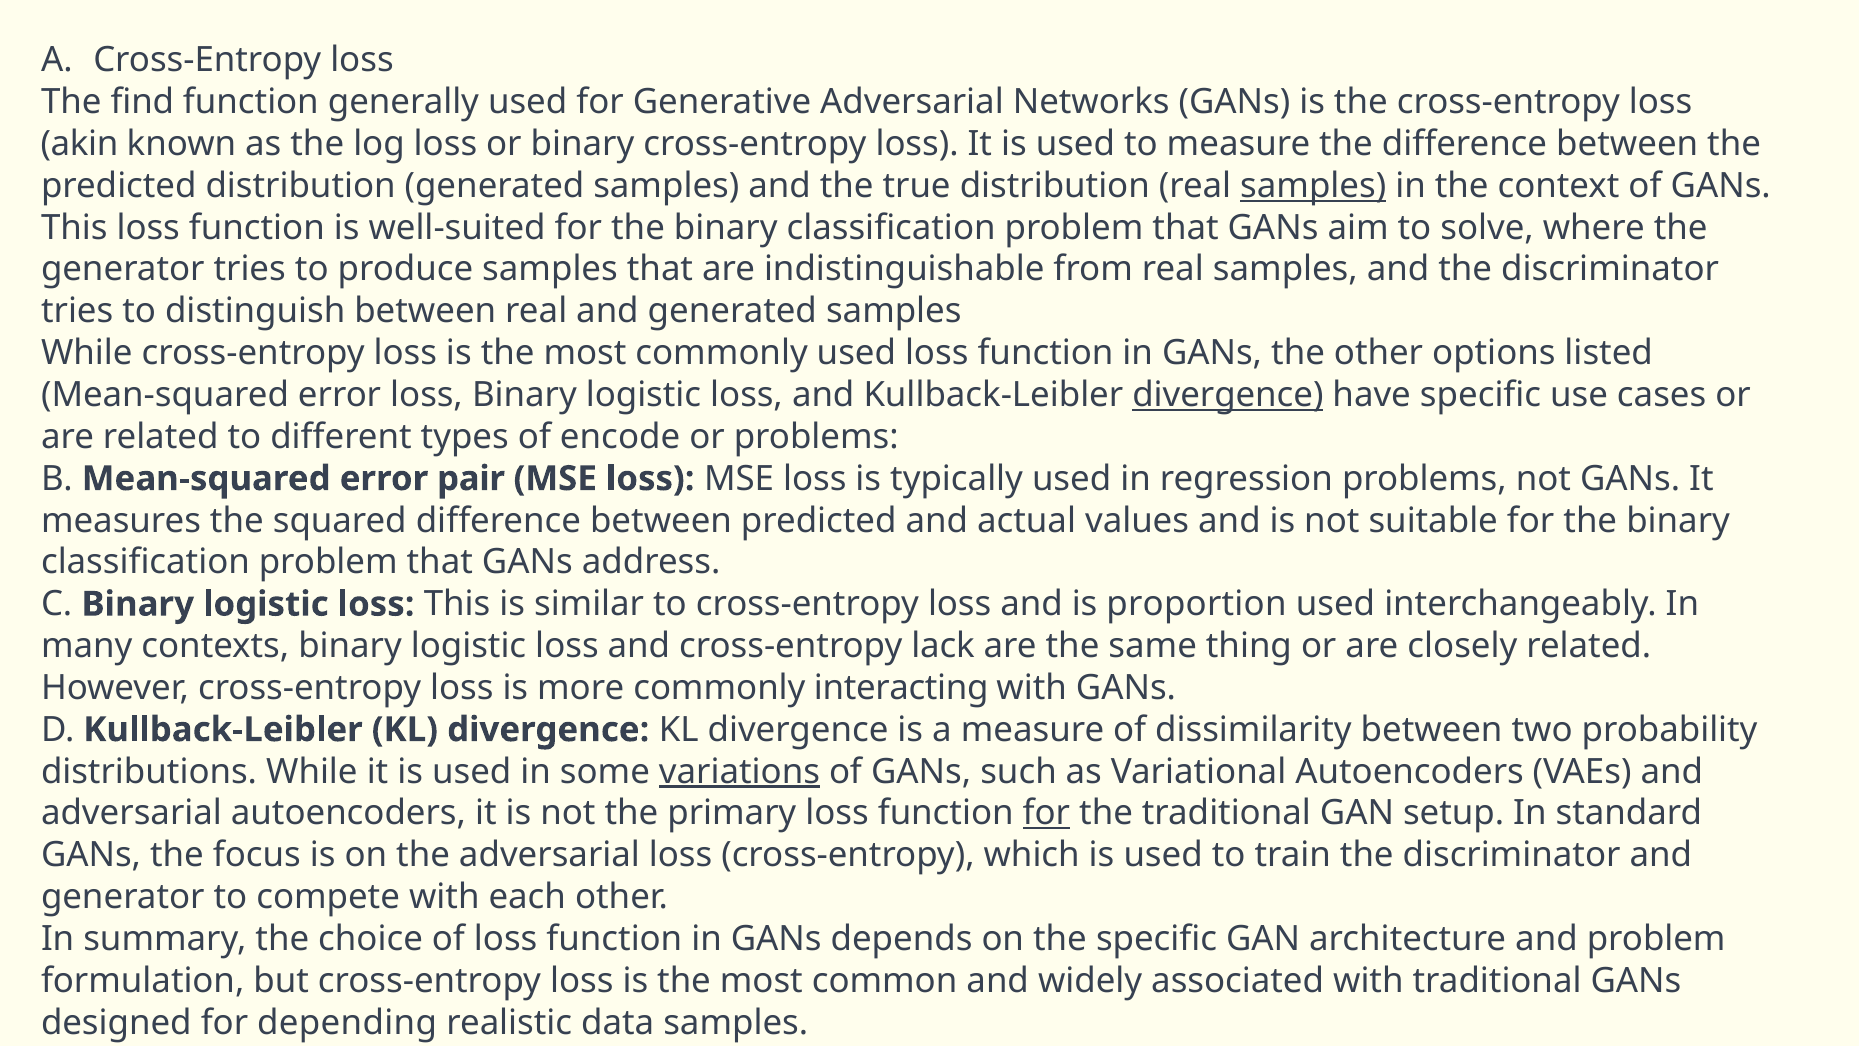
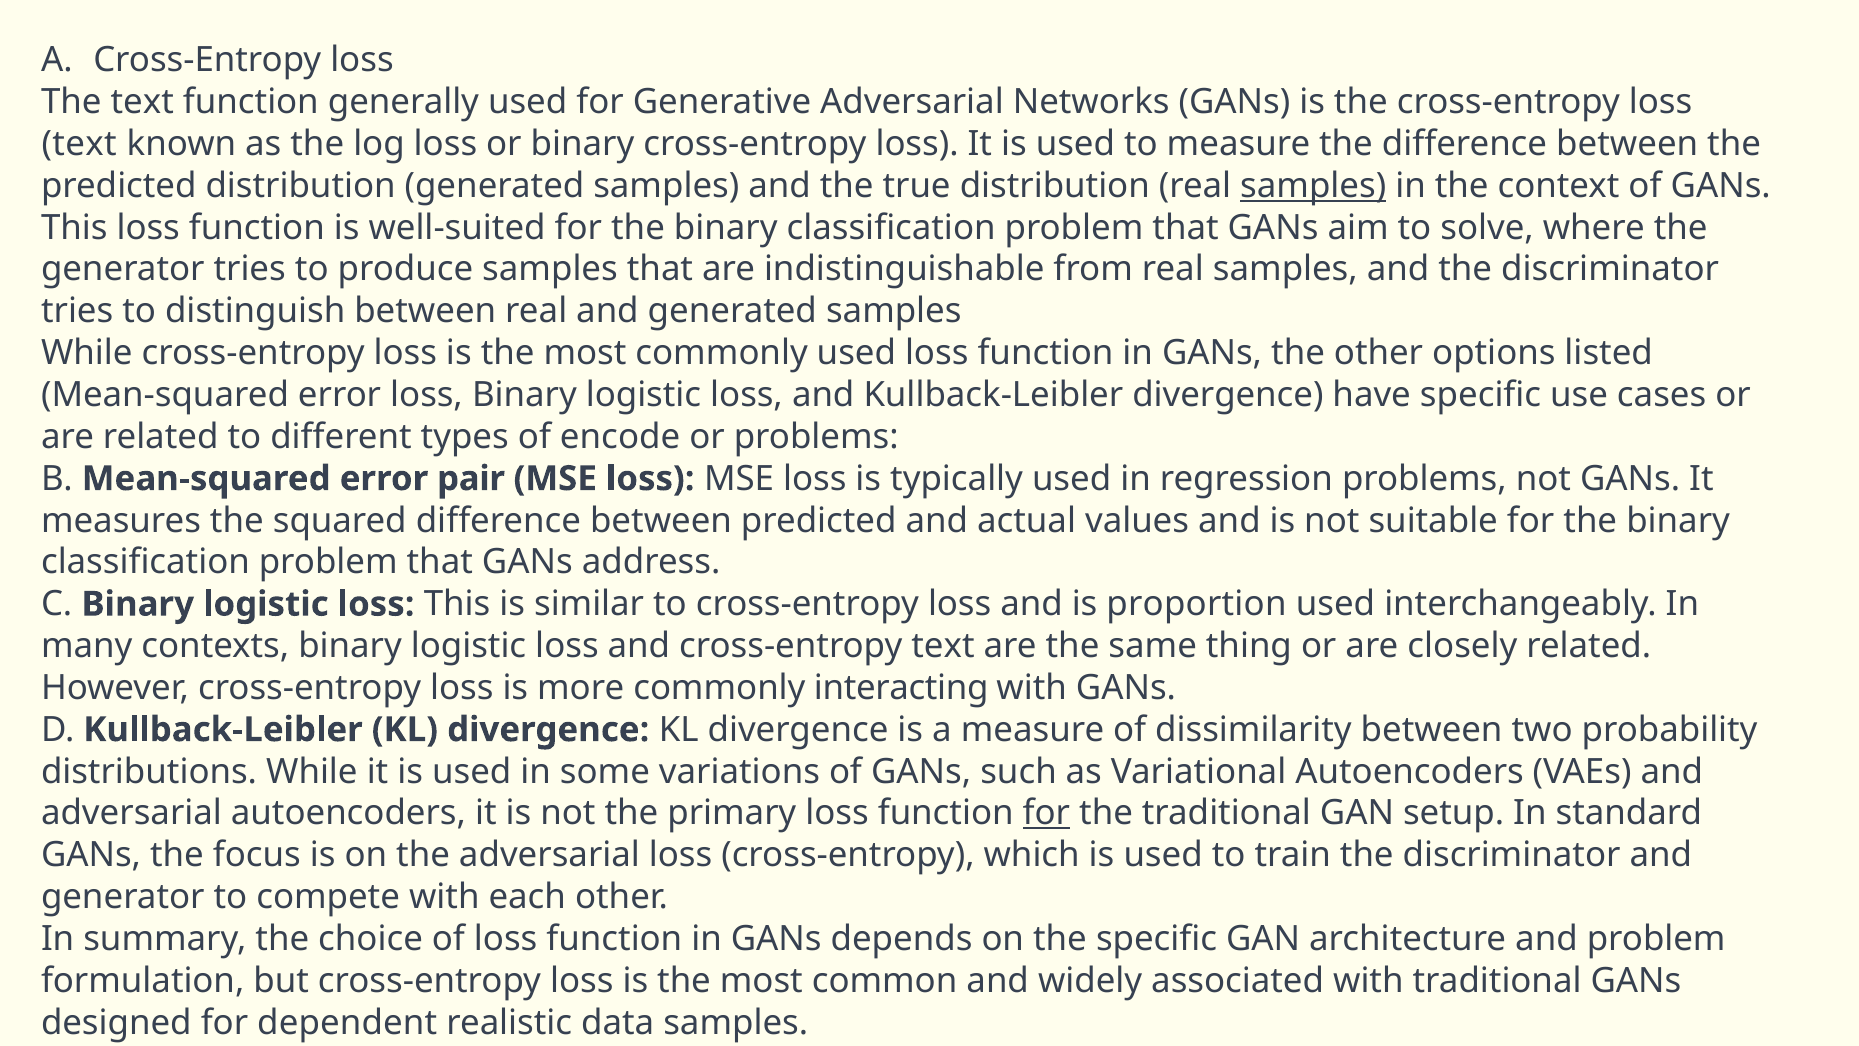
The find: find -> text
akin at (80, 144): akin -> text
divergence at (1228, 395) underline: present -> none
cross-entropy lack: lack -> text
variations underline: present -> none
depending: depending -> dependent
